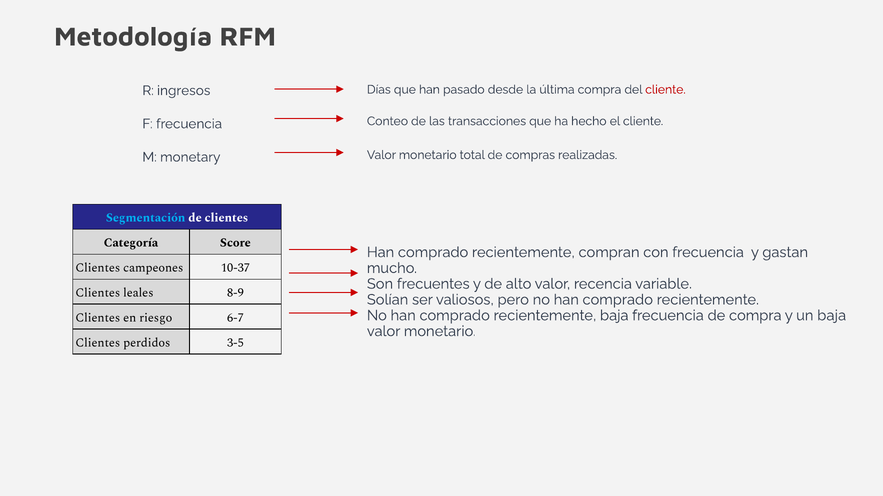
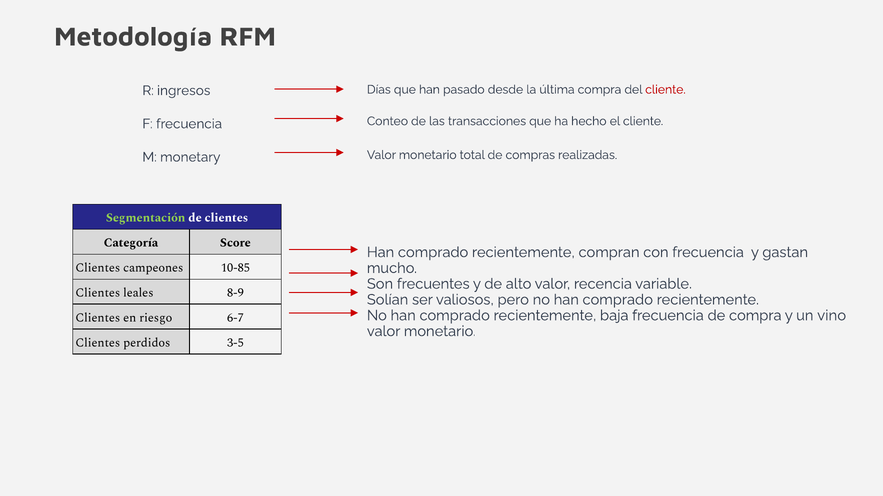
Segmentación colour: light blue -> light green
10-37: 10-37 -> 10-85
un baja: baja -> vino
